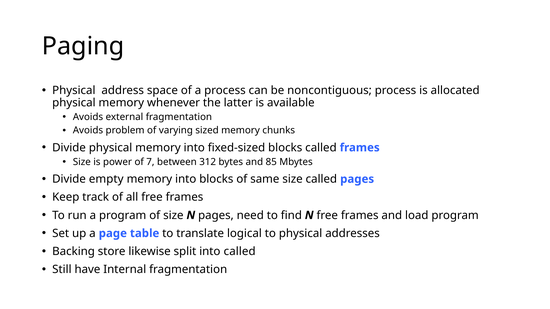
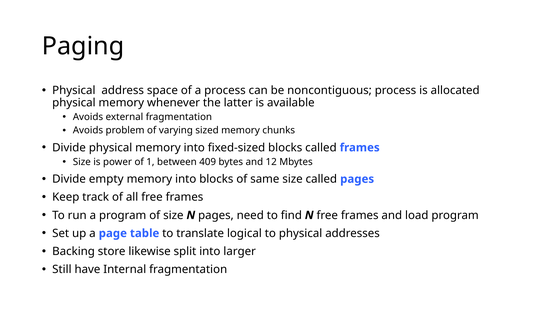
7: 7 -> 1
312: 312 -> 409
85: 85 -> 12
into called: called -> larger
